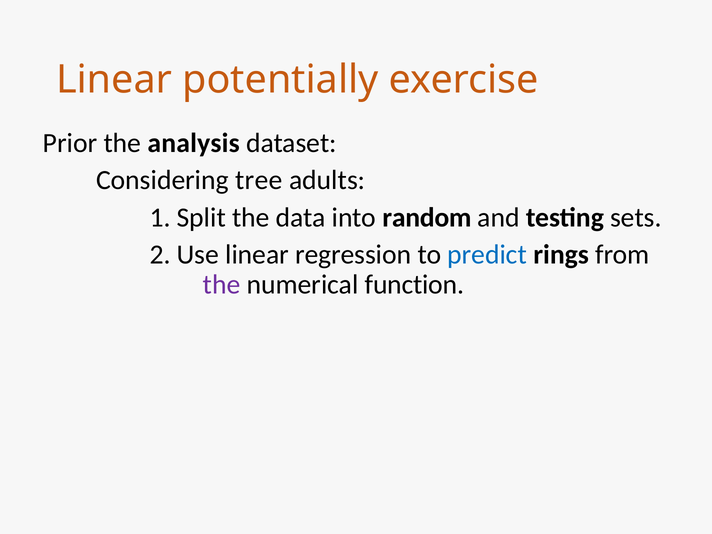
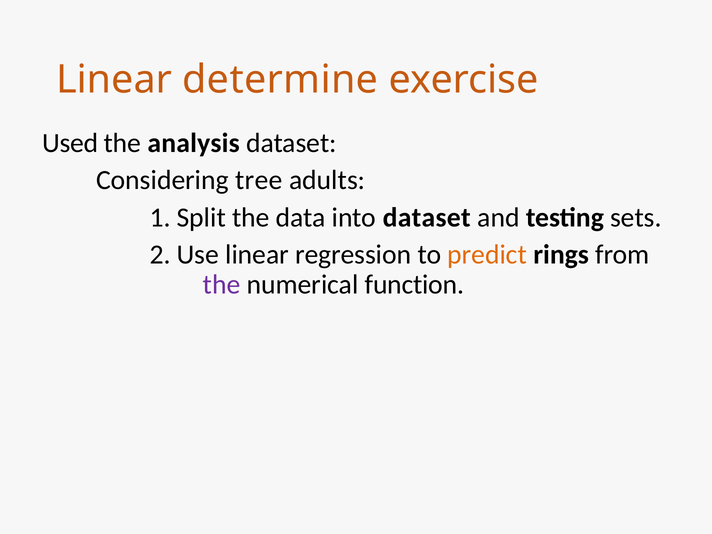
potentially: potentially -> determine
Prior: Prior -> Used
into random: random -> dataset
predict colour: blue -> orange
